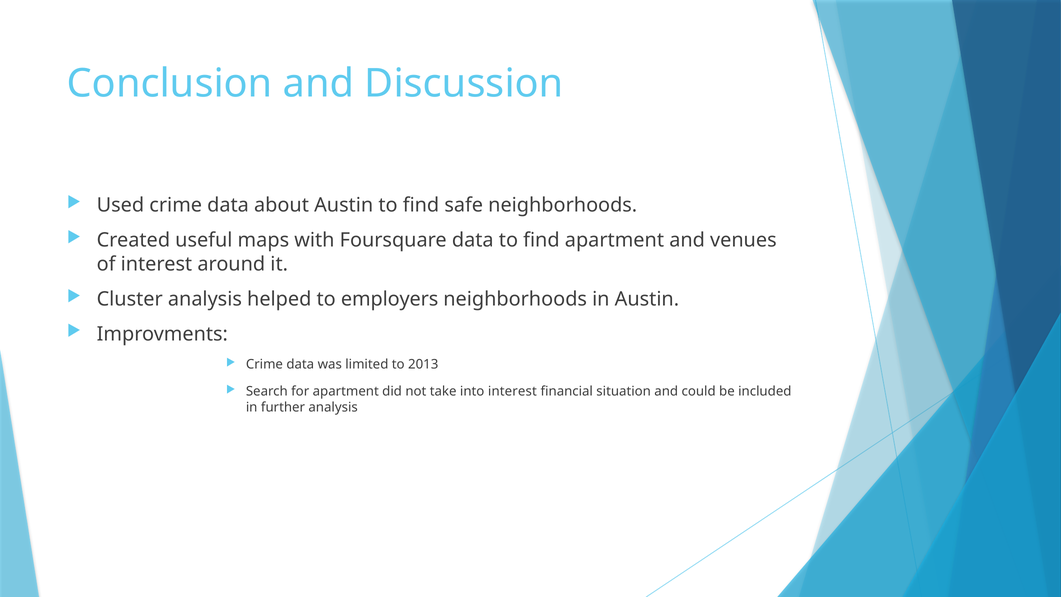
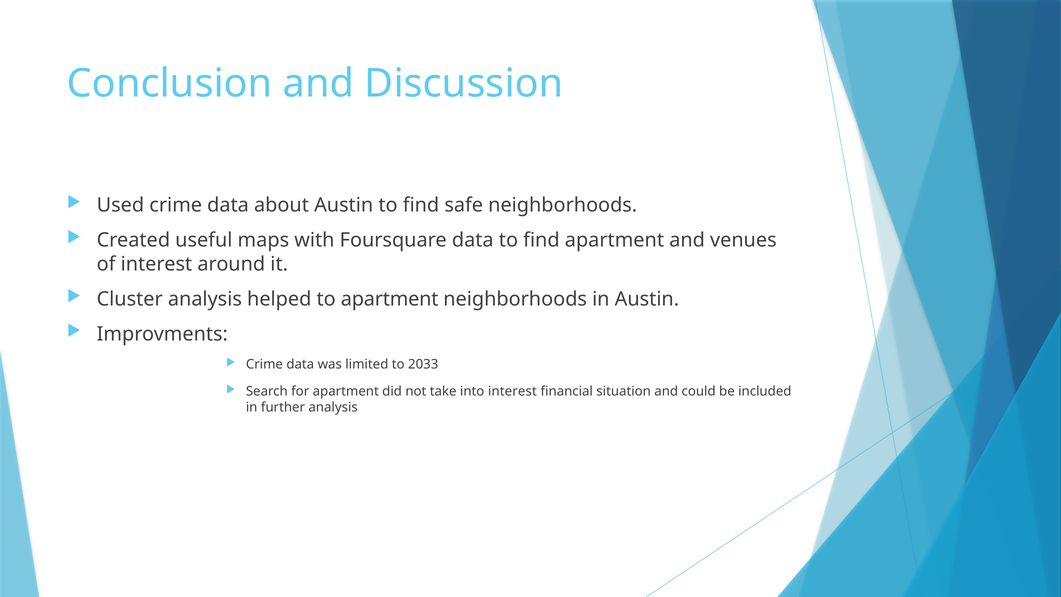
to employers: employers -> apartment
2013: 2013 -> 2033
